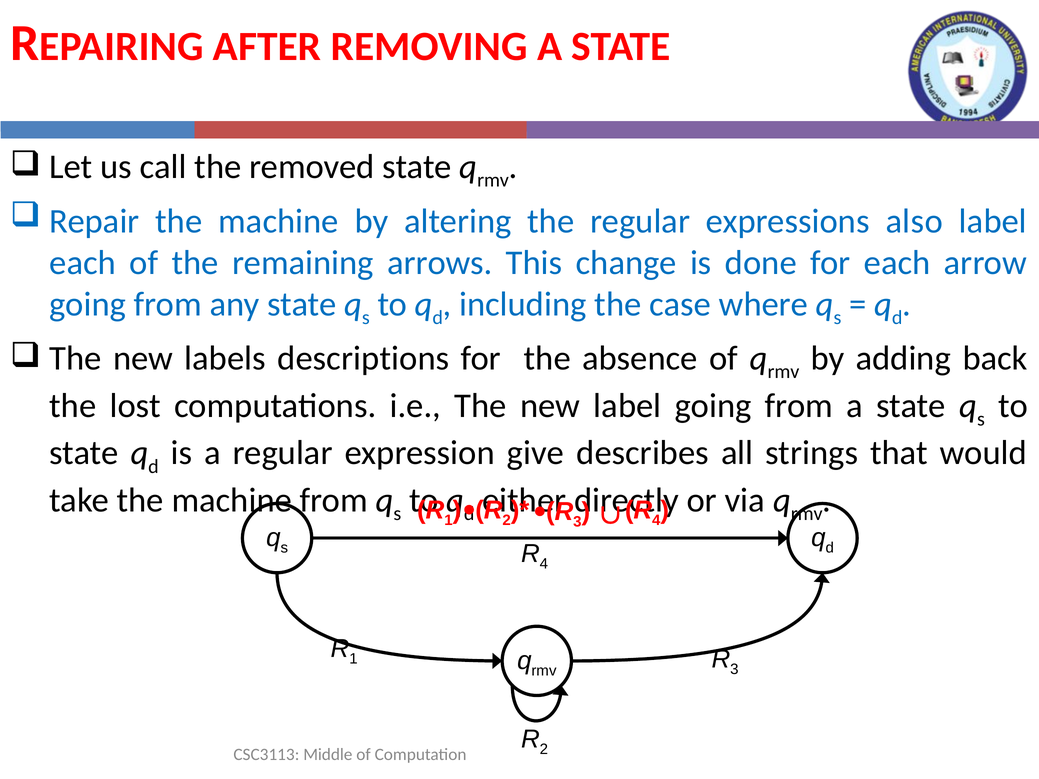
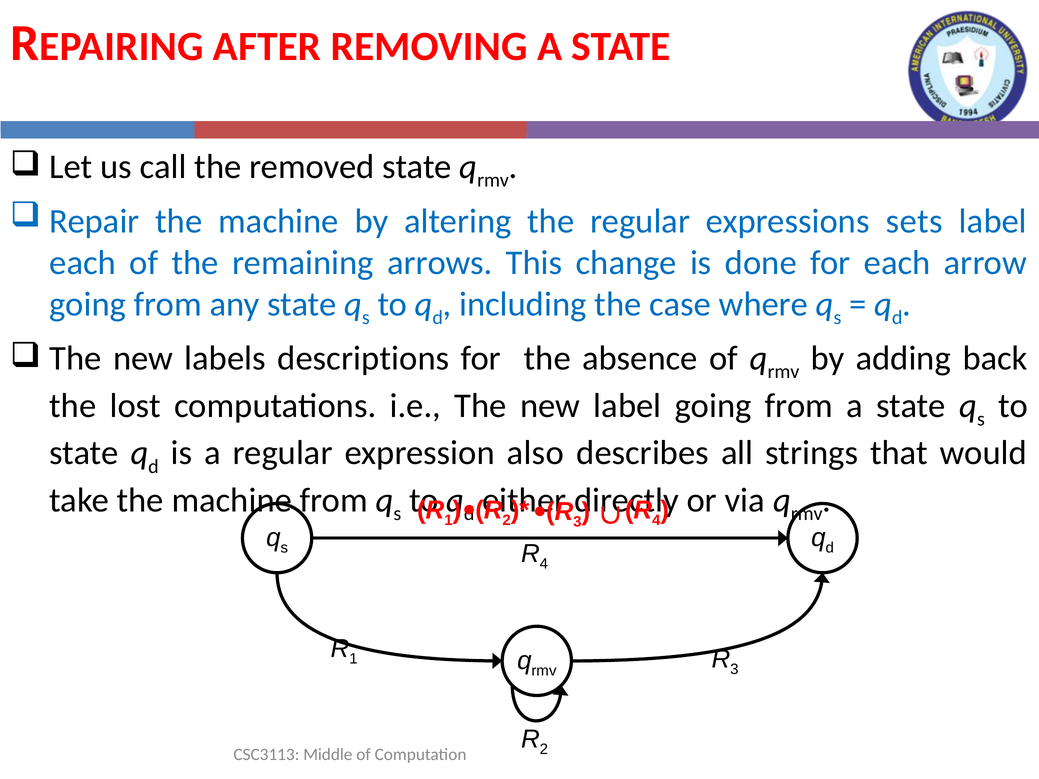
also: also -> sets
give: give -> also
